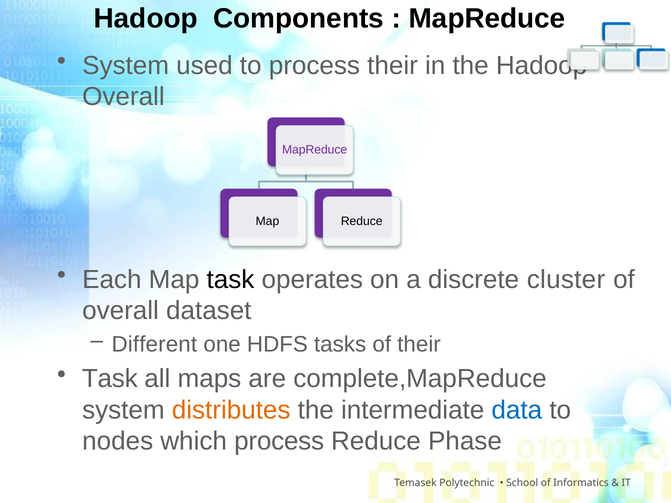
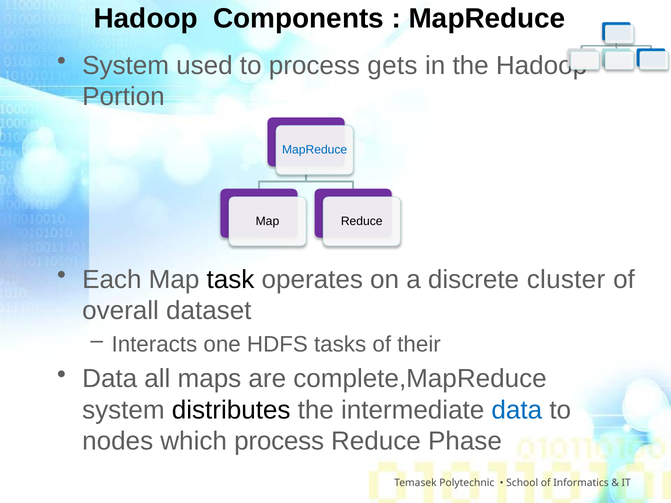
process their: their -> gets
Overall at (123, 97): Overall -> Portion
MapReduce at (315, 150) colour: purple -> blue
Different: Different -> Interacts
Task at (110, 379): Task -> Data
distributes colour: orange -> black
